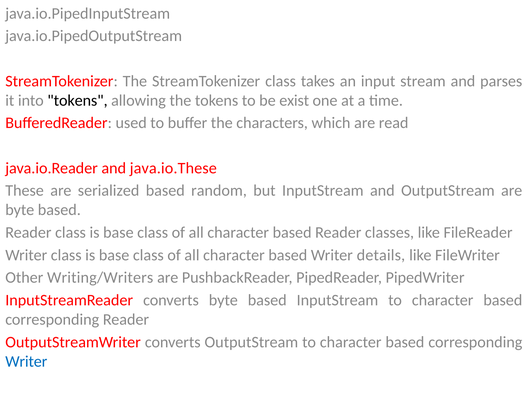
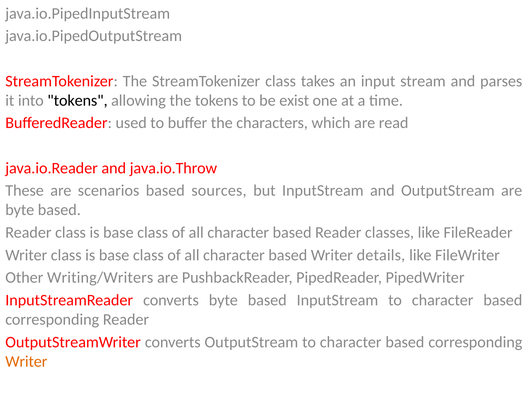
java.io.These: java.io.These -> java.io.Throw
serialized: serialized -> scenarios
random: random -> sources
Writer at (26, 361) colour: blue -> orange
